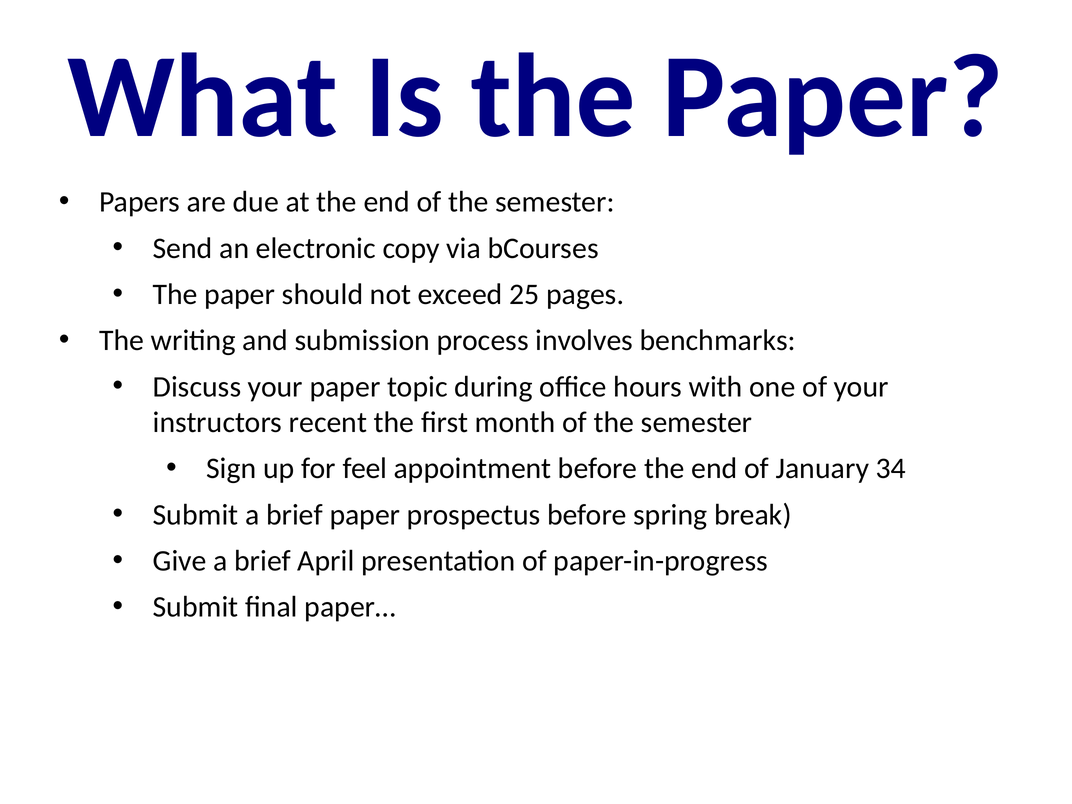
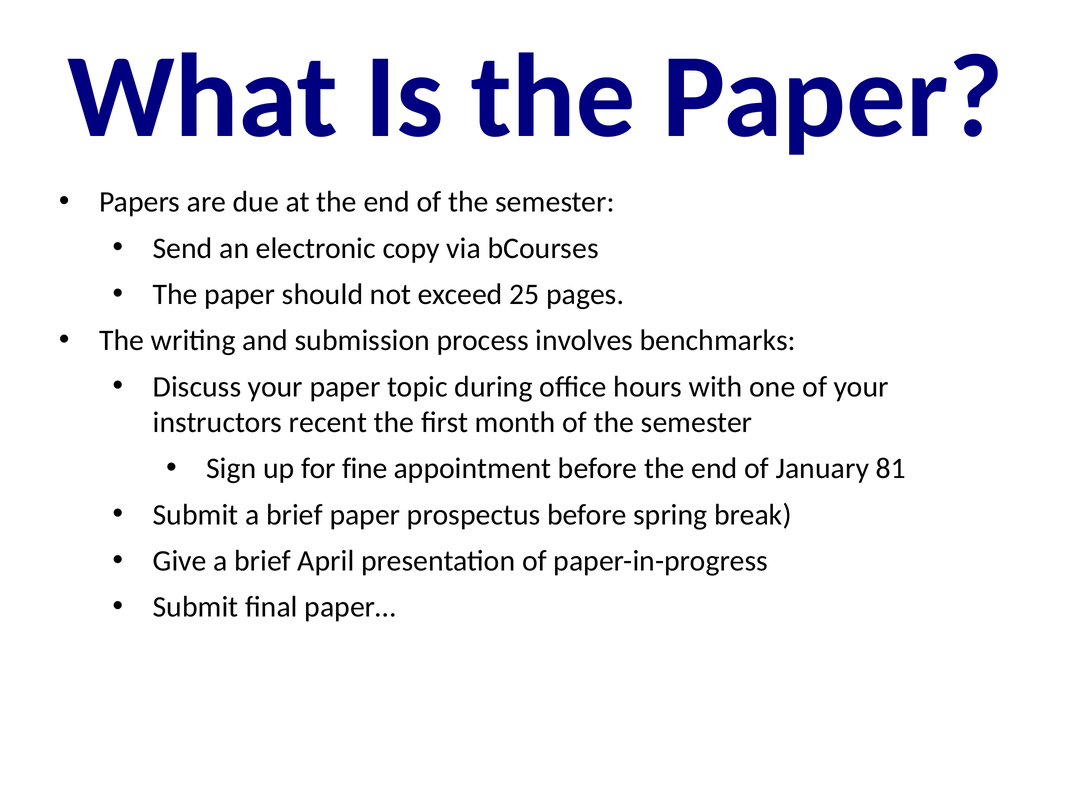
feel: feel -> fine
34: 34 -> 81
